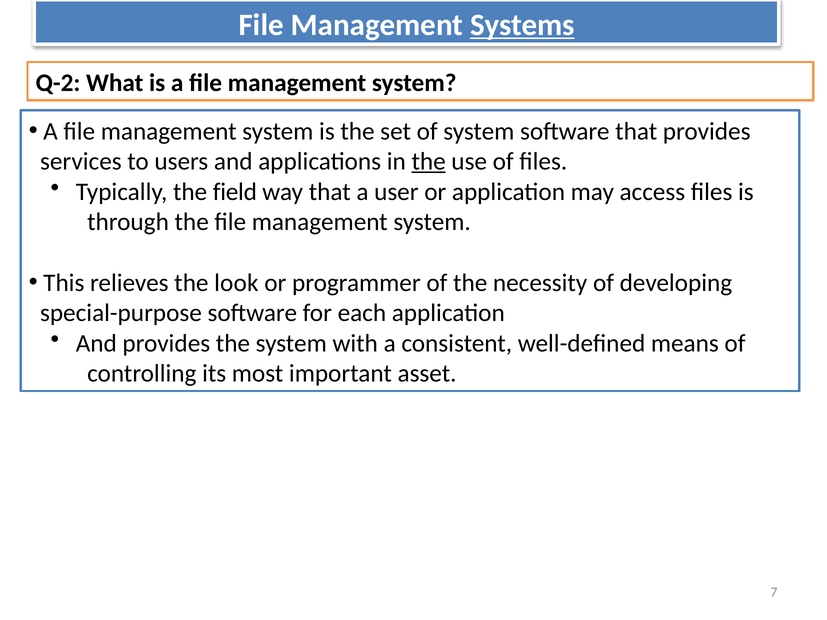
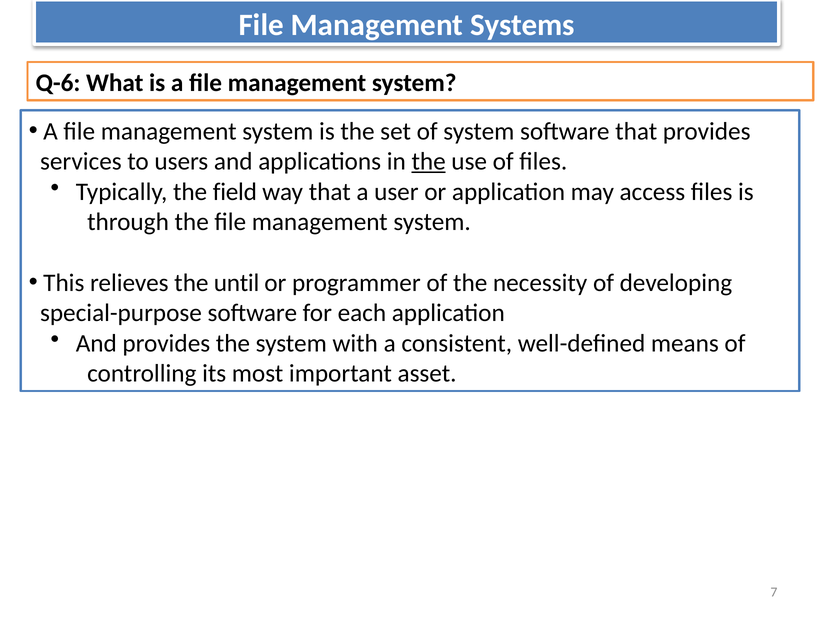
Systems underline: present -> none
Q-2: Q-2 -> Q-6
look: look -> until
